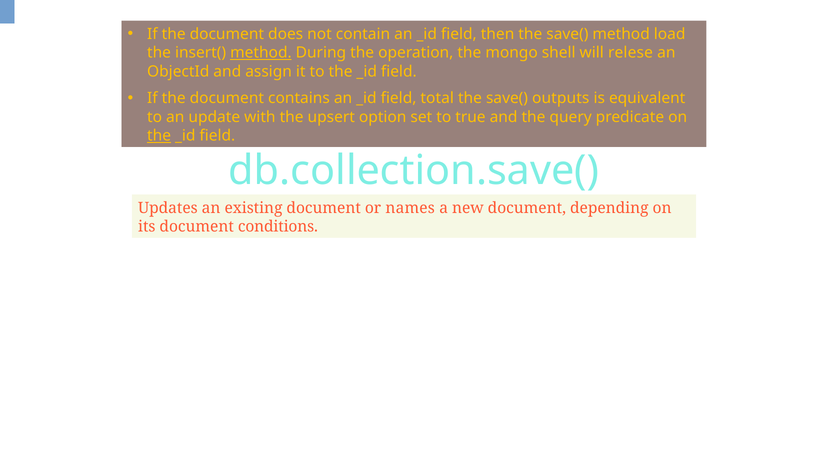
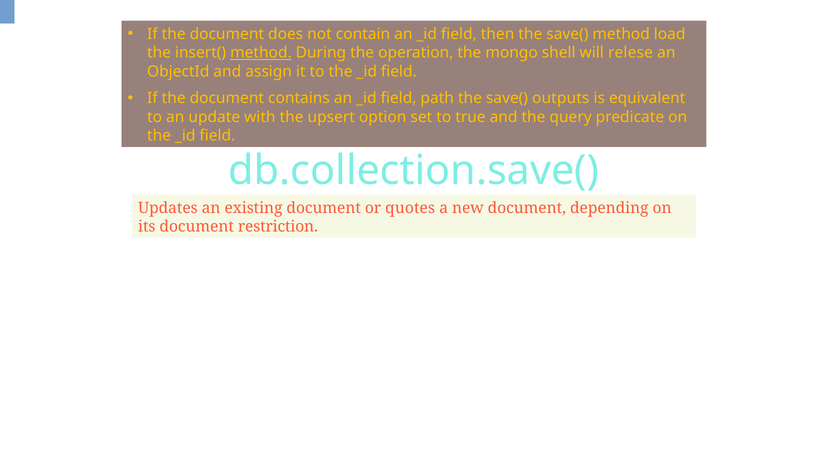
total: total -> path
the at (159, 136) underline: present -> none
names: names -> quotes
conditions: conditions -> restriction
